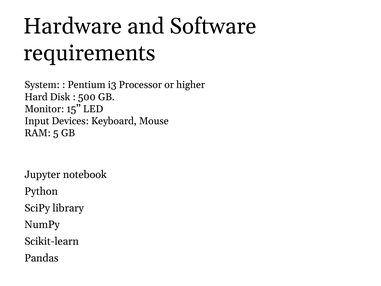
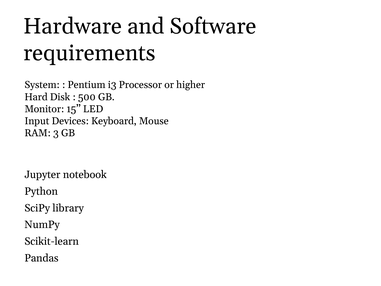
5: 5 -> 3
